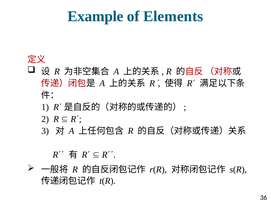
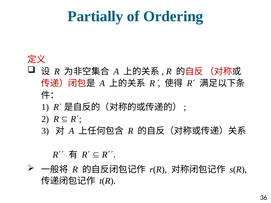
Example: Example -> Partially
Elements: Elements -> Ordering
